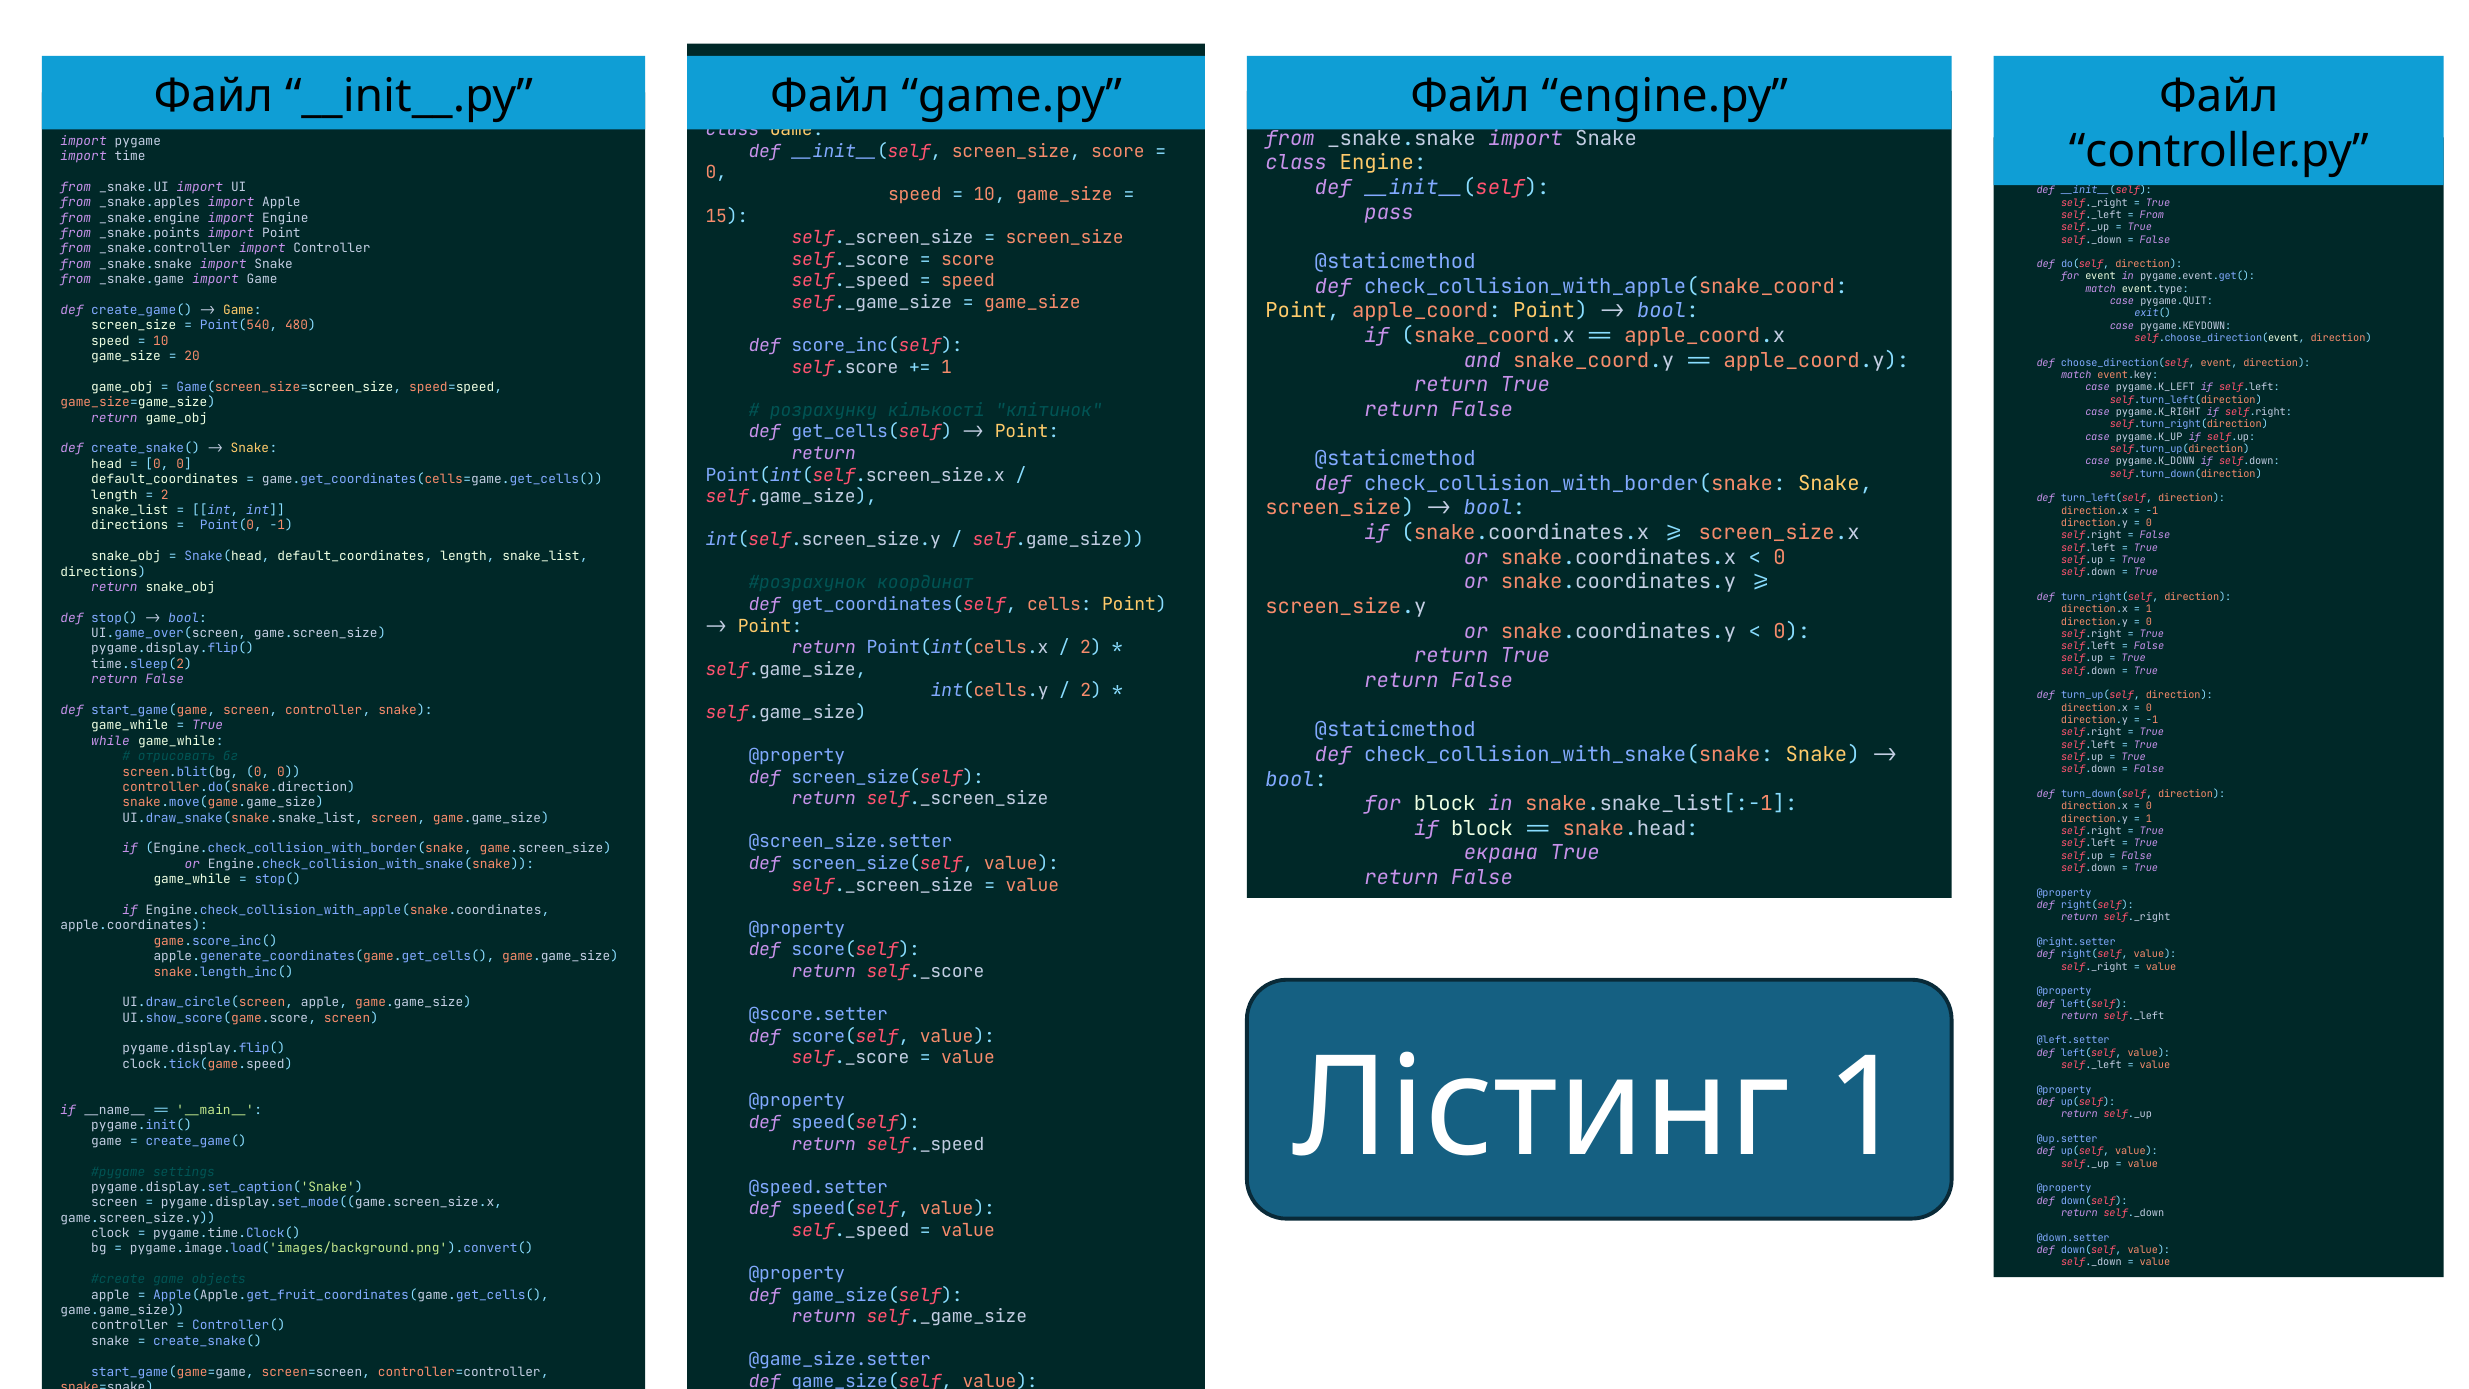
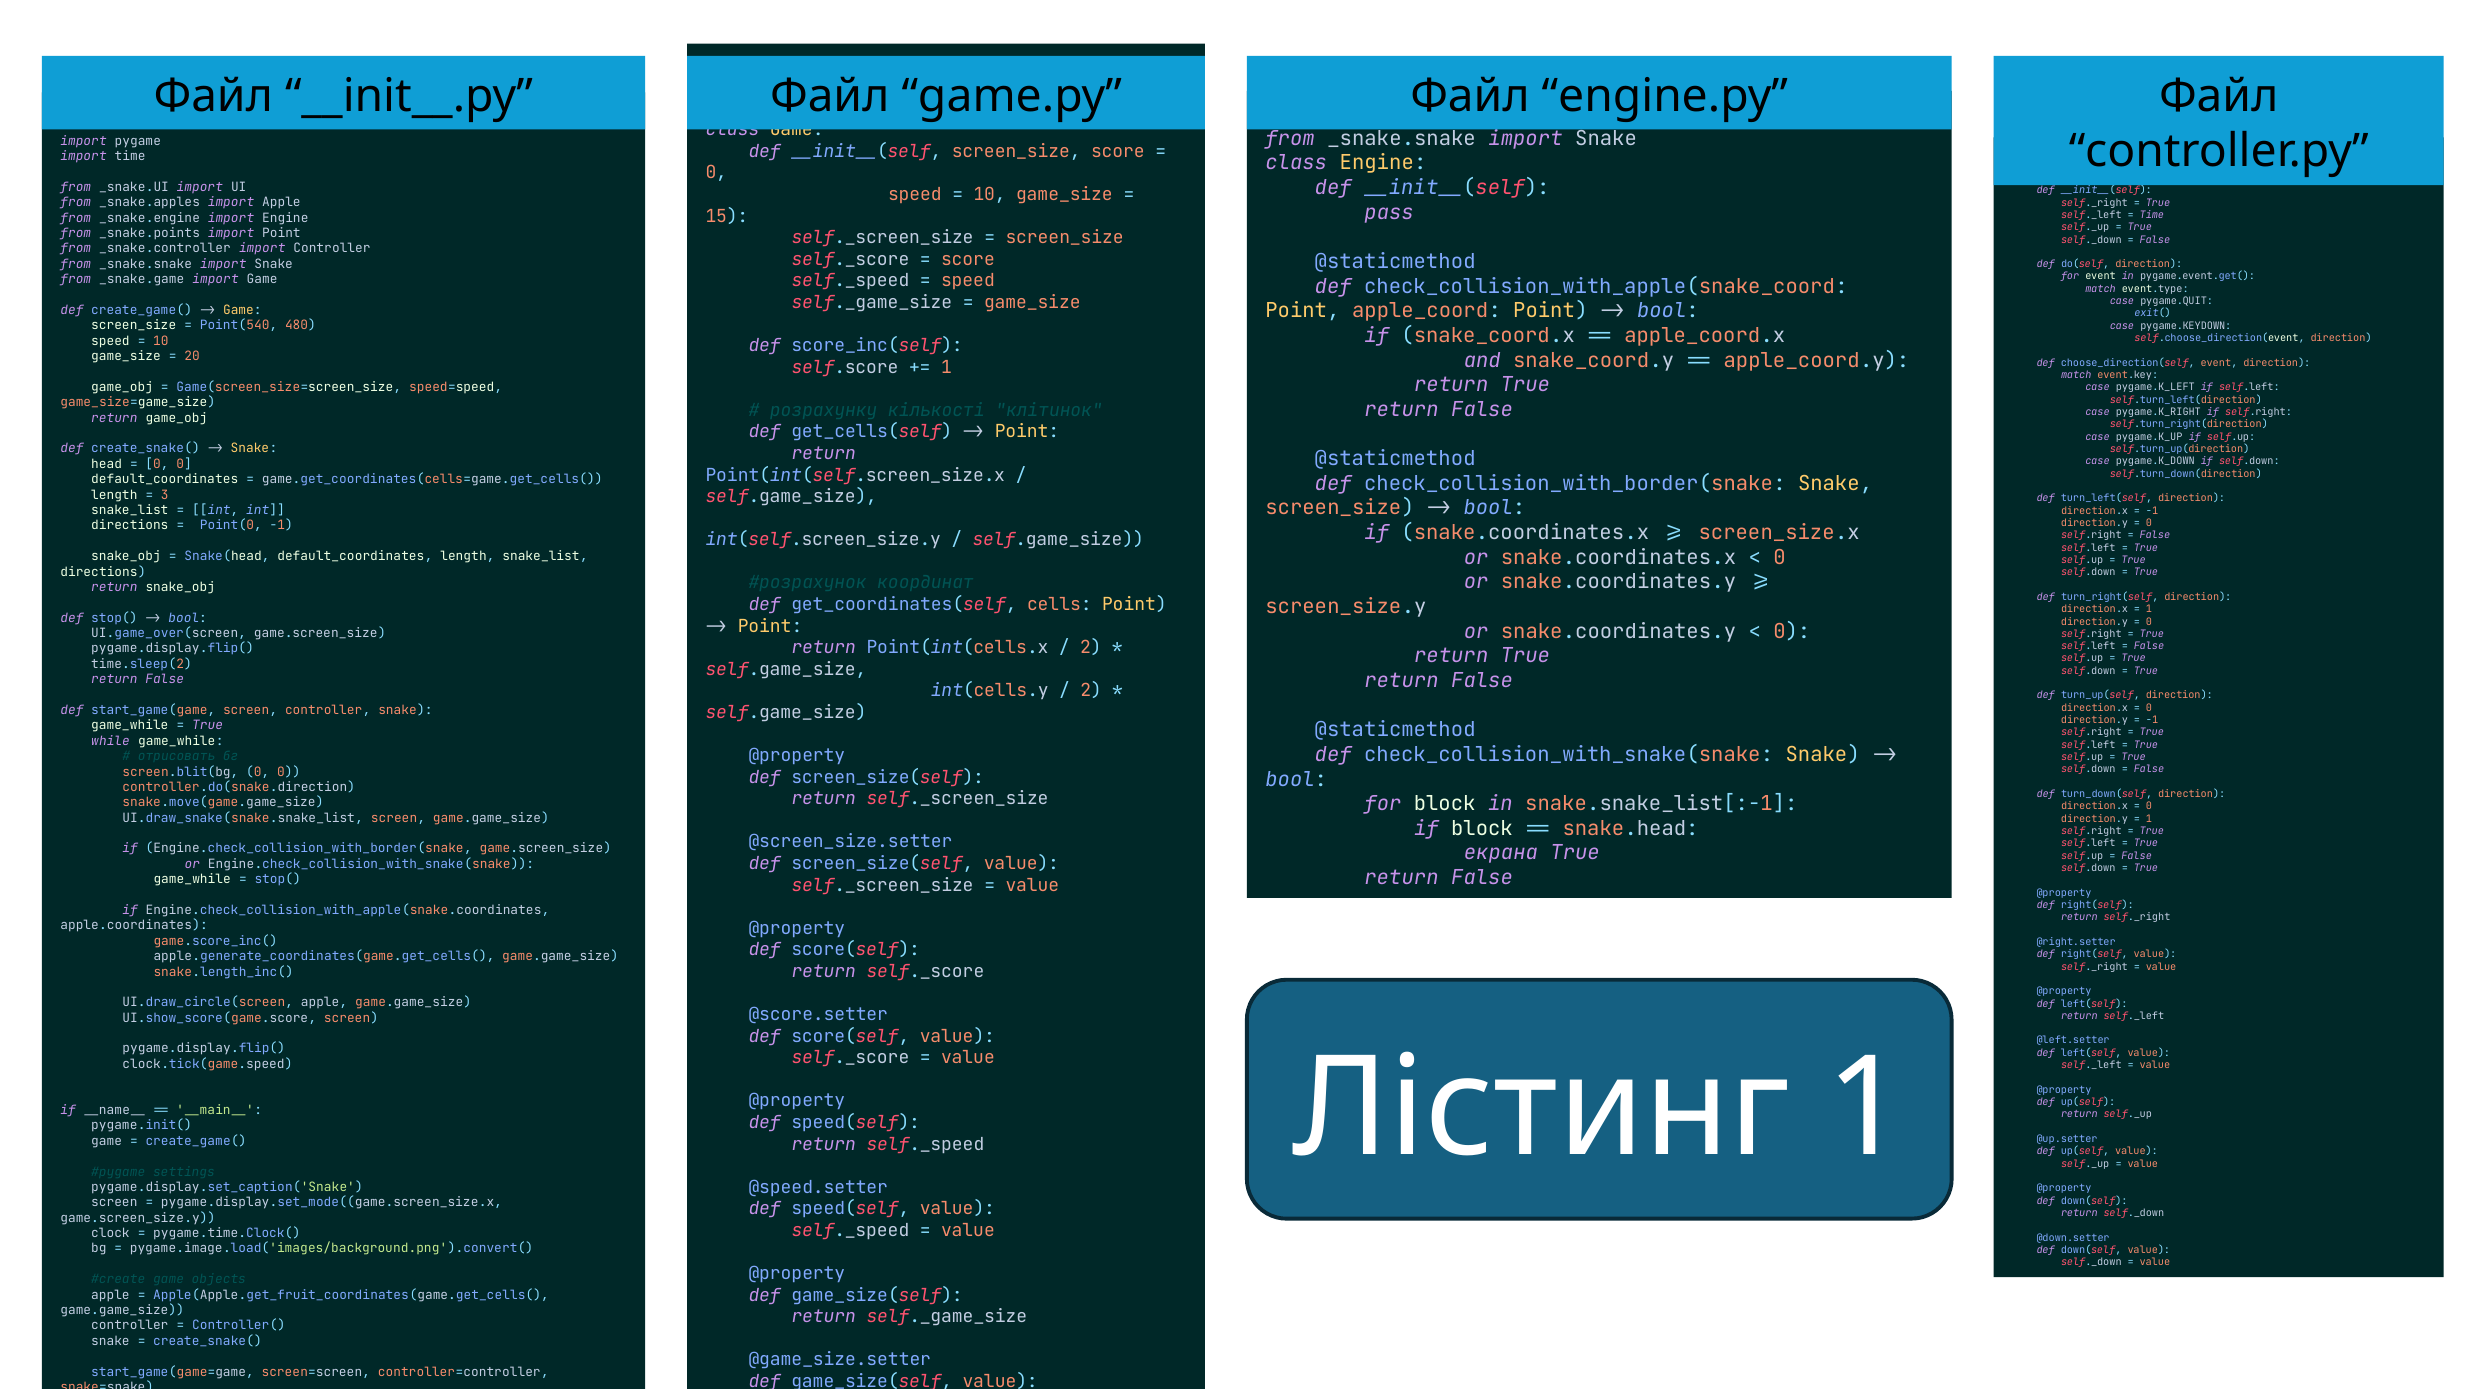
From at (2152, 215): From -> Time
2 at (165, 495): 2 -> 3
